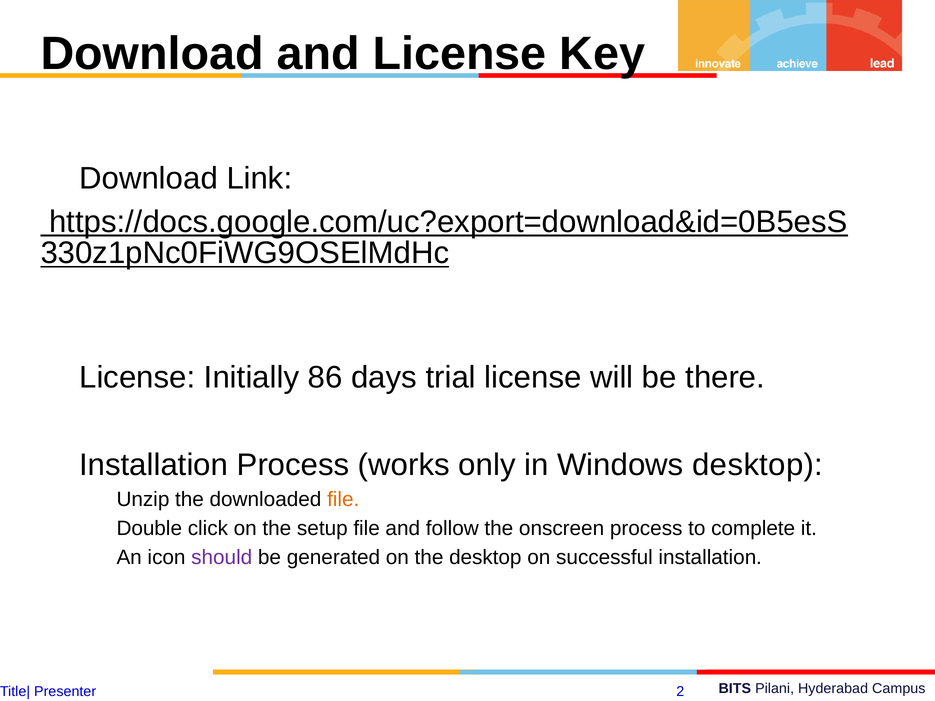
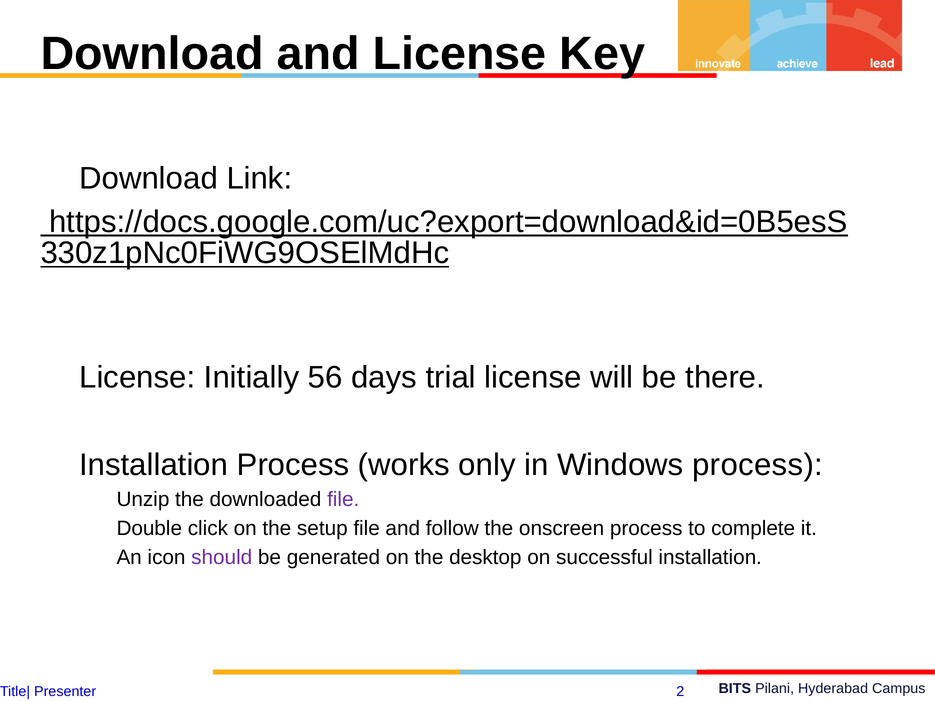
86: 86 -> 56
Windows desktop: desktop -> process
file at (343, 500) colour: orange -> purple
